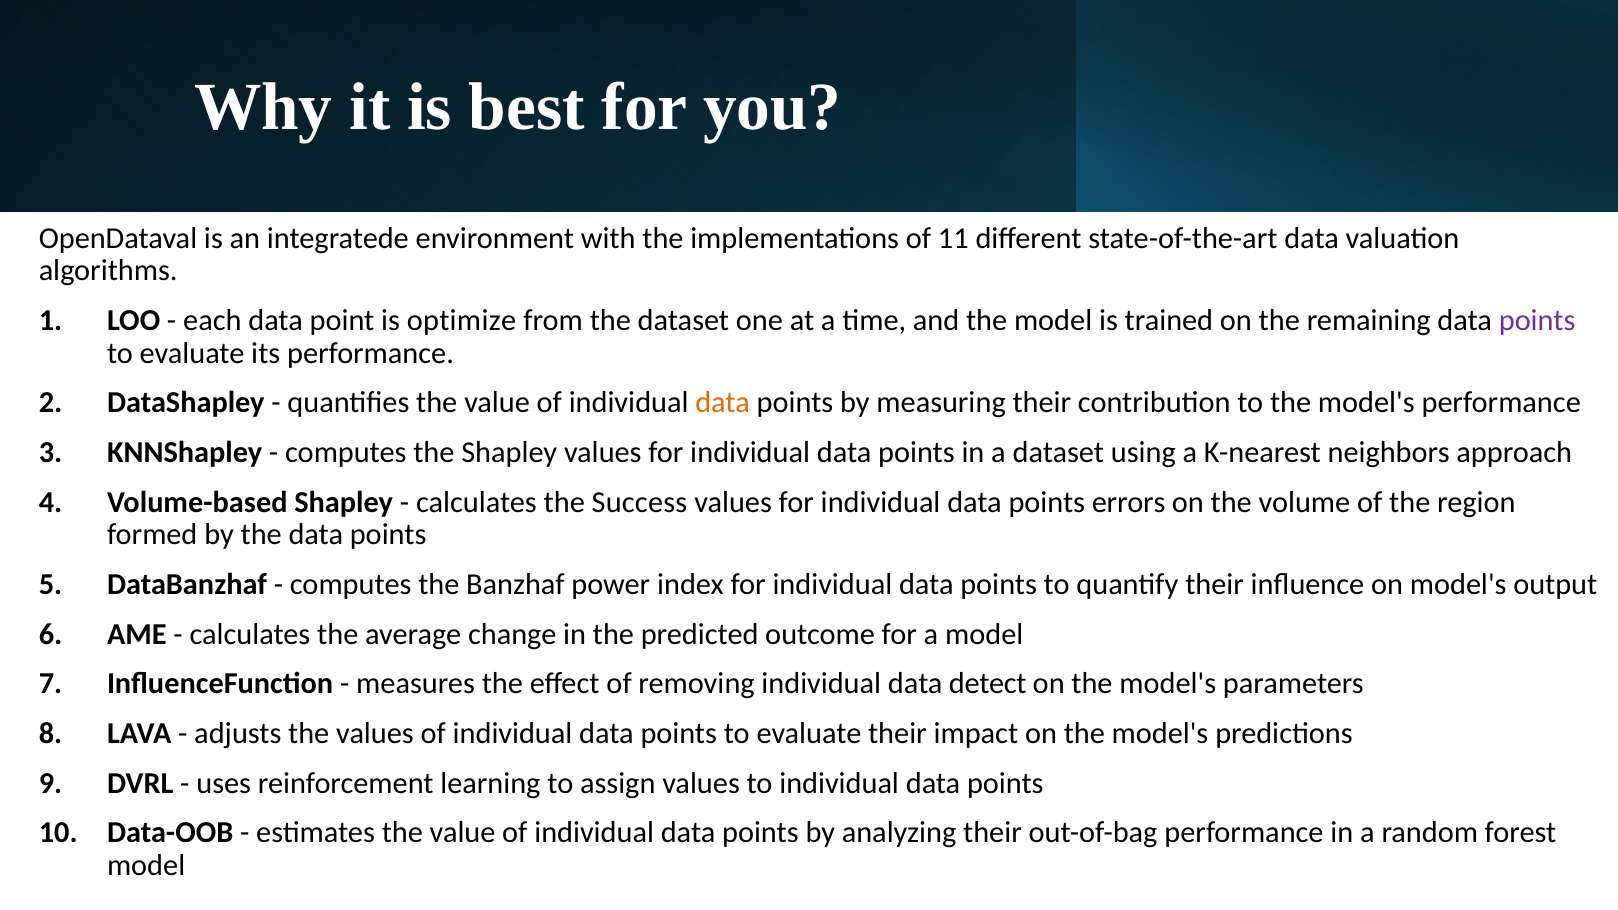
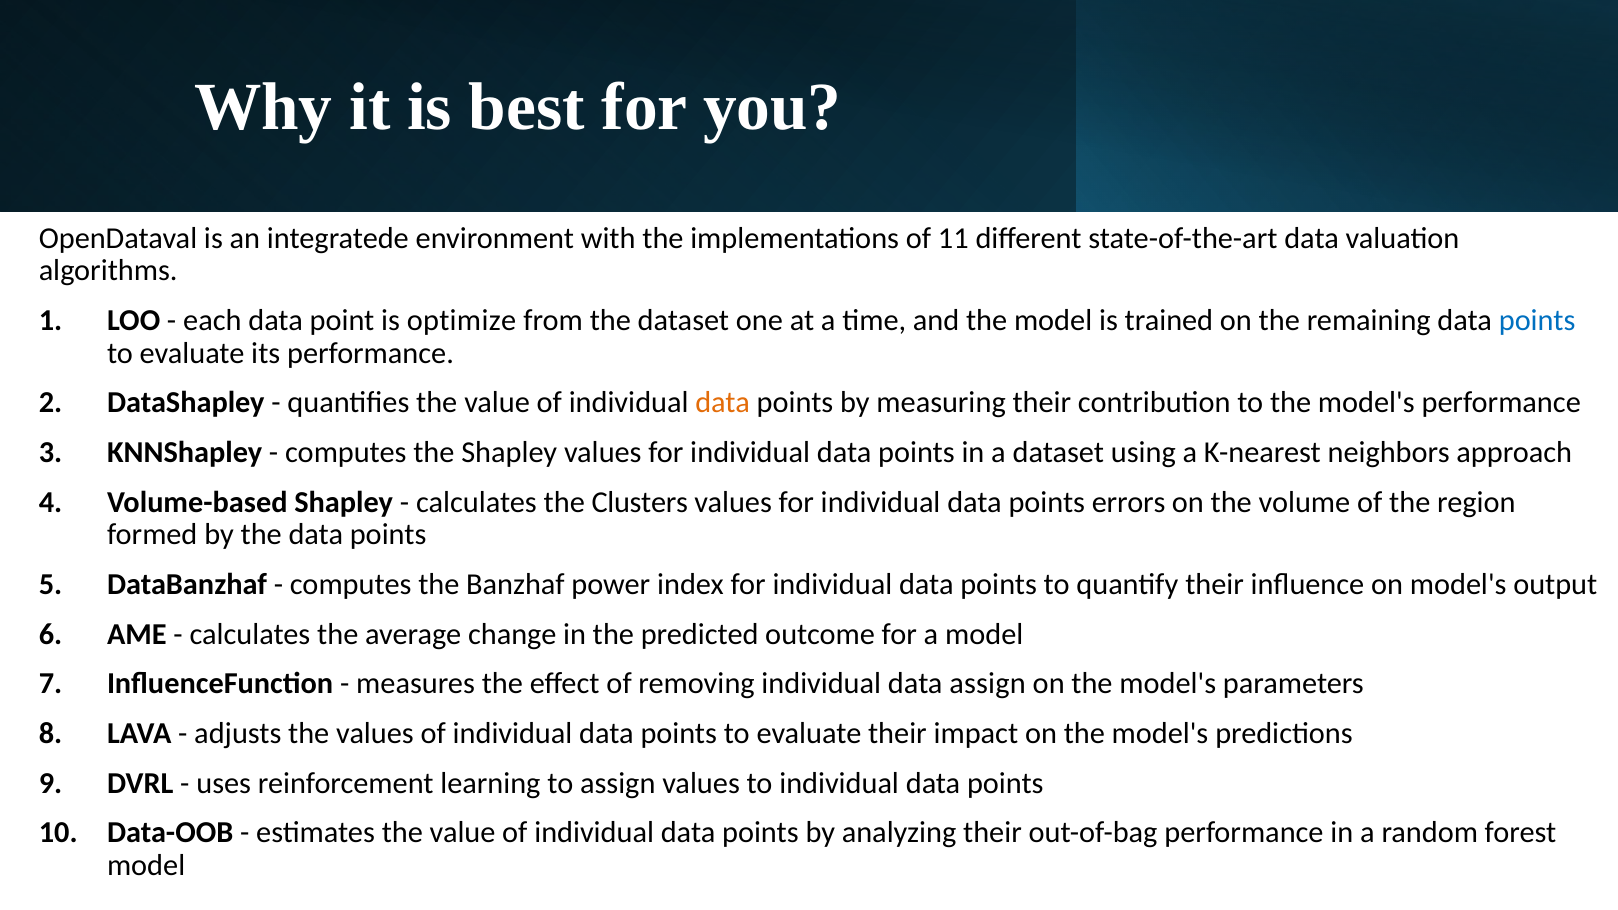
points at (1537, 320) colour: purple -> blue
Success: Success -> Clusters
data detect: detect -> assign
